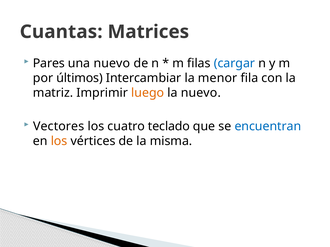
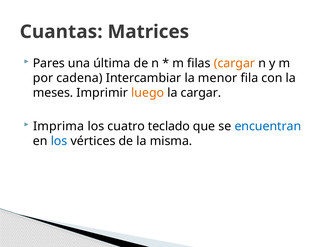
una nuevo: nuevo -> última
cargar at (234, 63) colour: blue -> orange
últimos: últimos -> cadena
matriz: matriz -> meses
la nuevo: nuevo -> cargar
Vectores: Vectores -> Imprima
los at (59, 141) colour: orange -> blue
